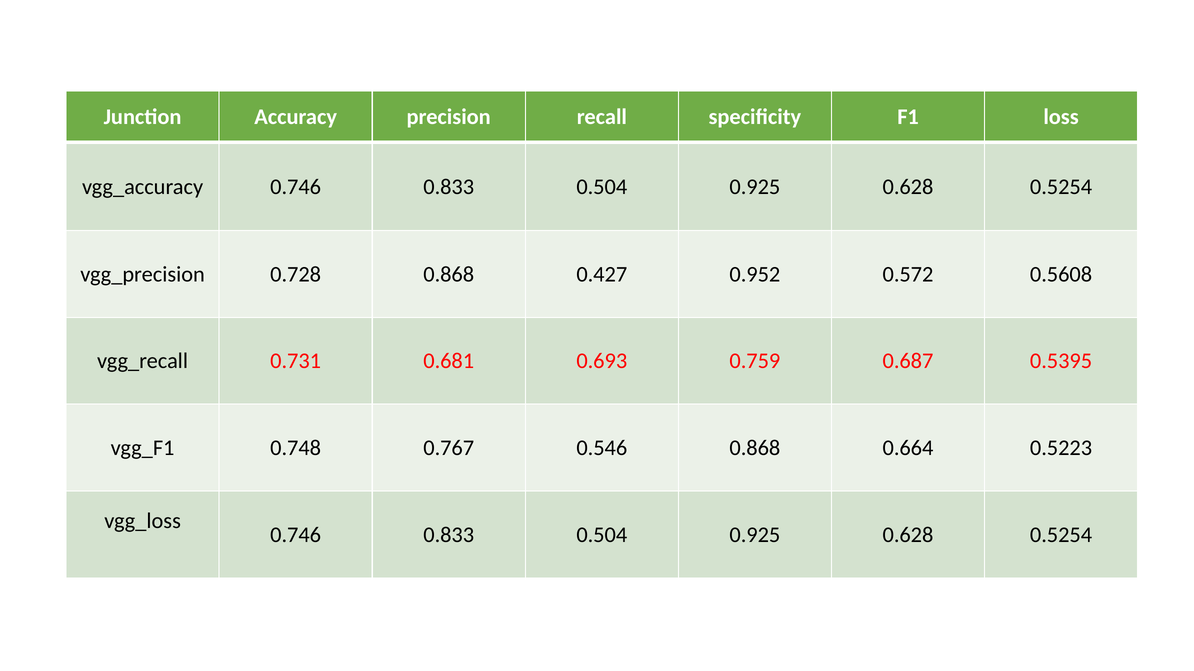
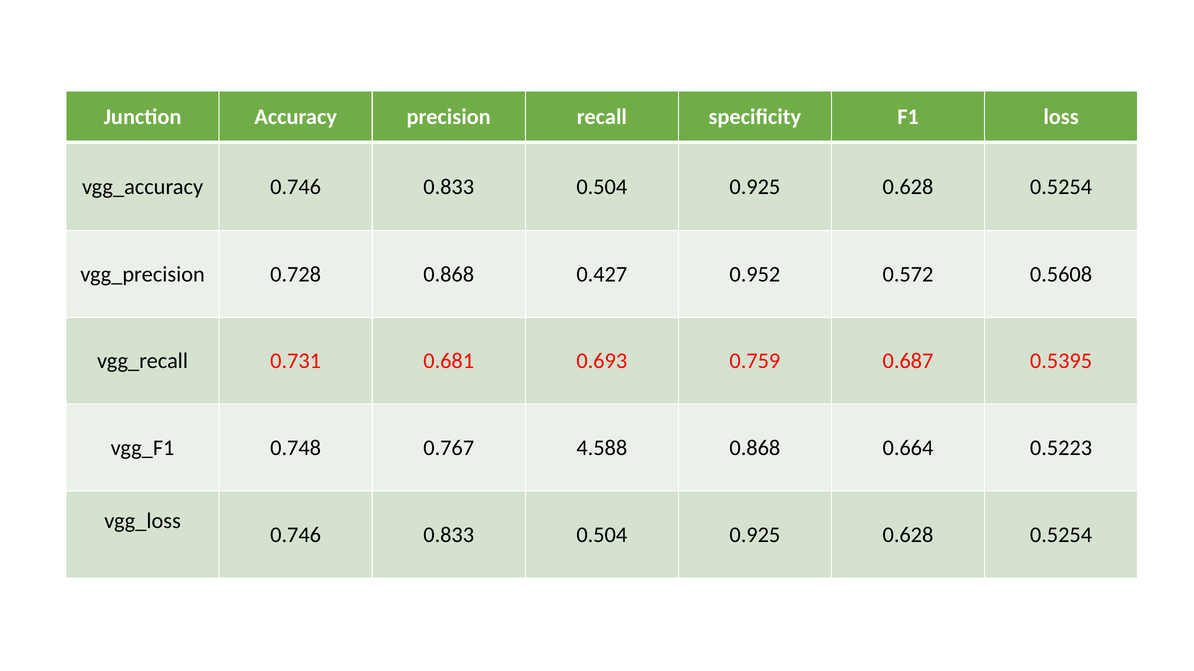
0.546: 0.546 -> 4.588
